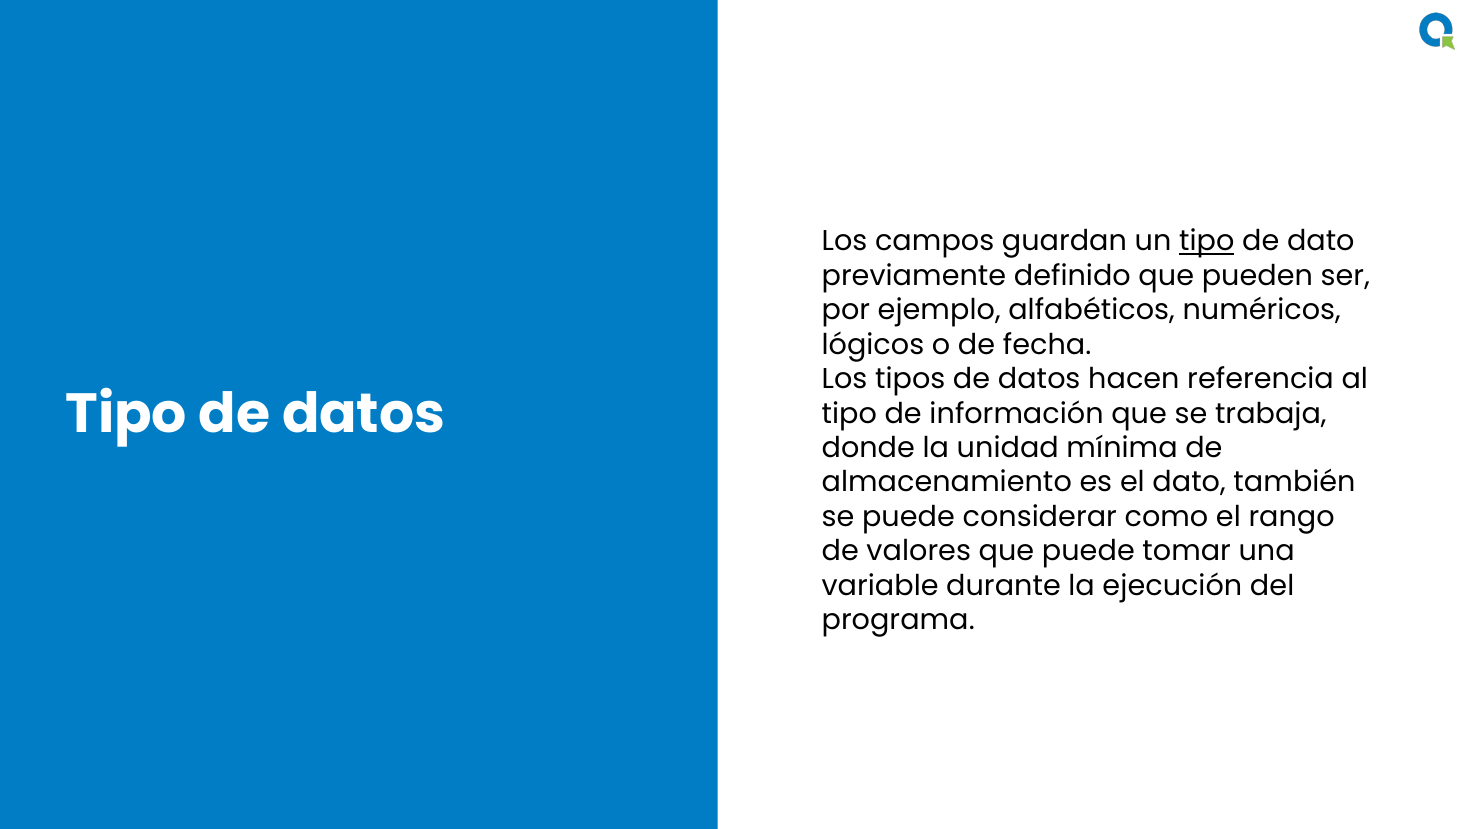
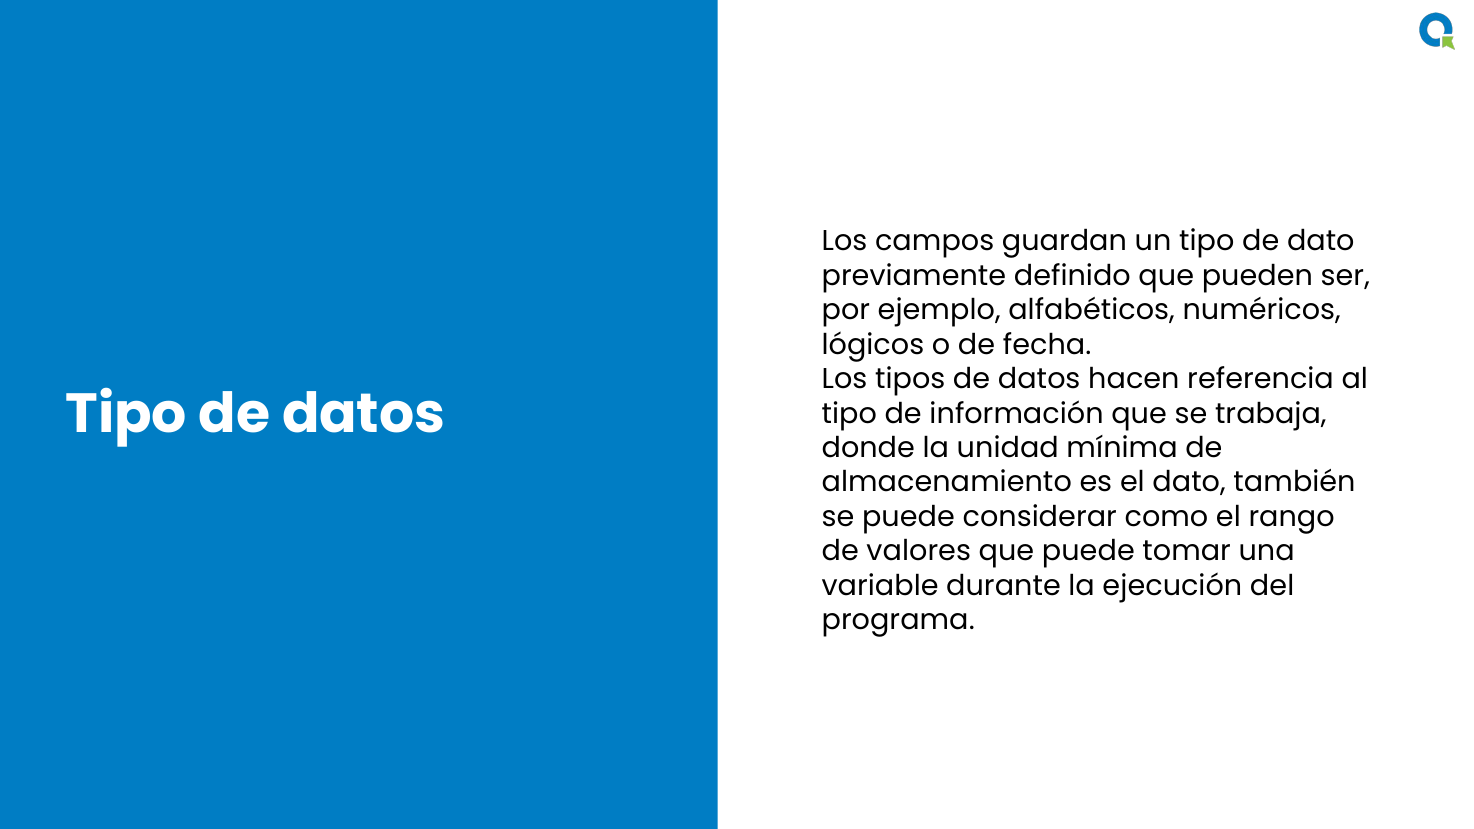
tipo at (1207, 242) underline: present -> none
